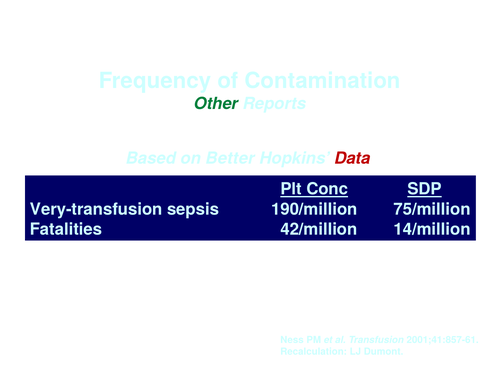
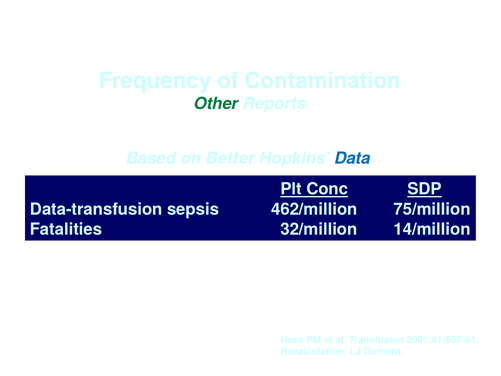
Data colour: red -> blue
Very-transfusion: Very-transfusion -> Data-transfusion
190/million: 190/million -> 462/million
42/million: 42/million -> 32/million
